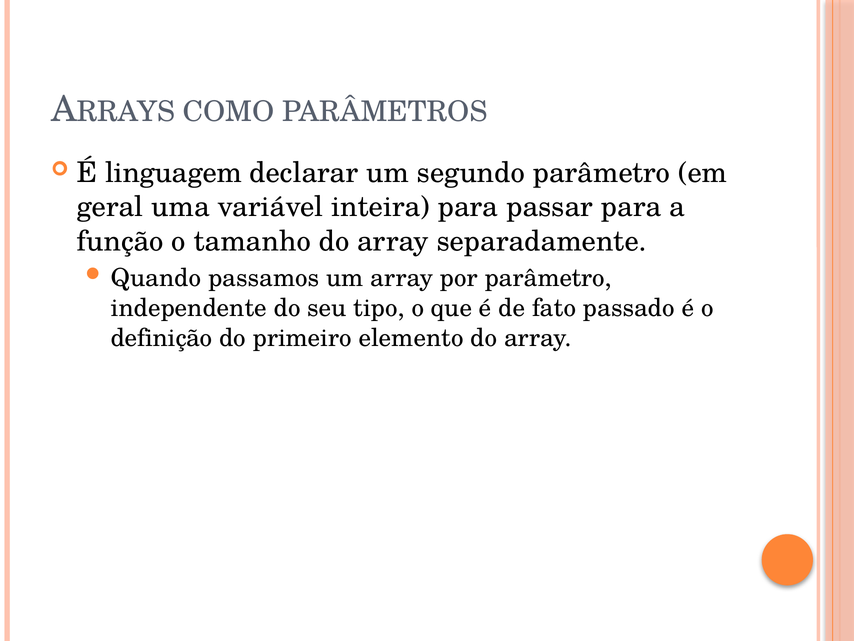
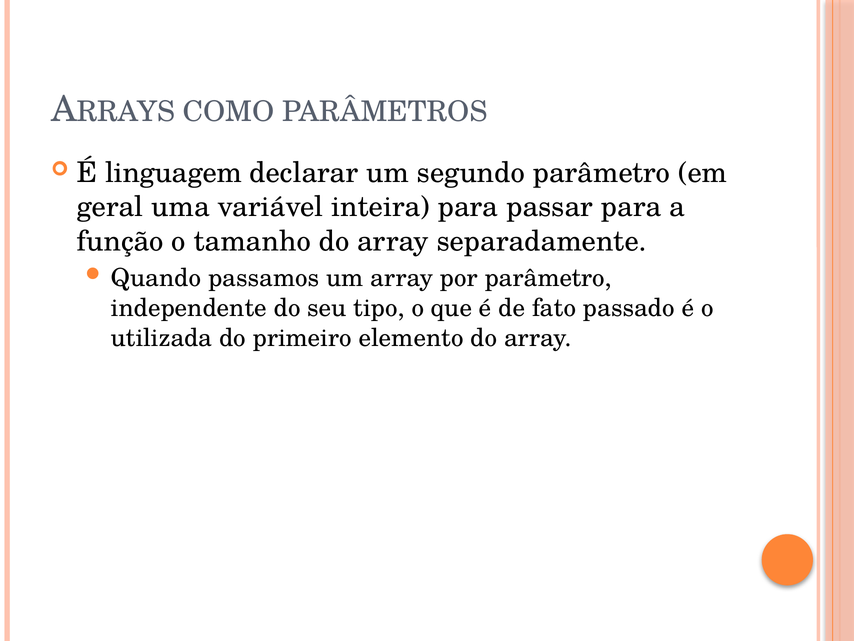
definição: definição -> utilizada
